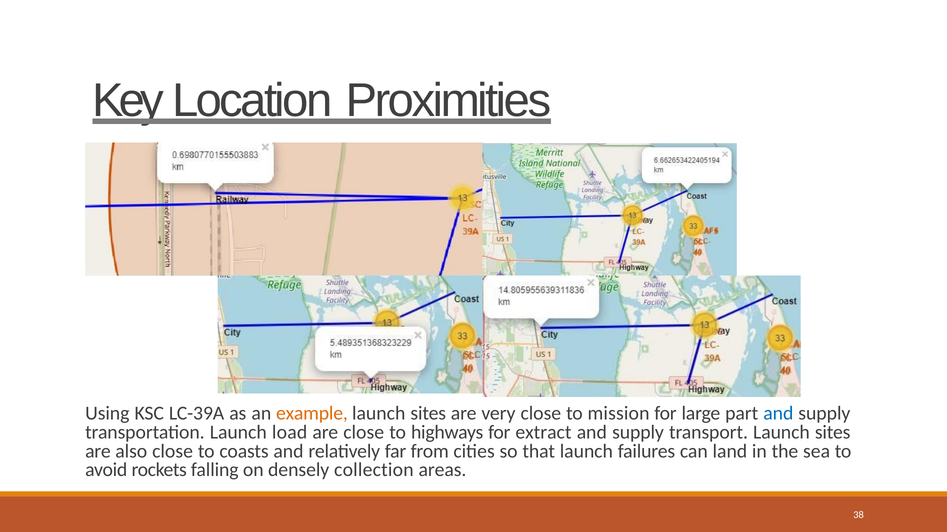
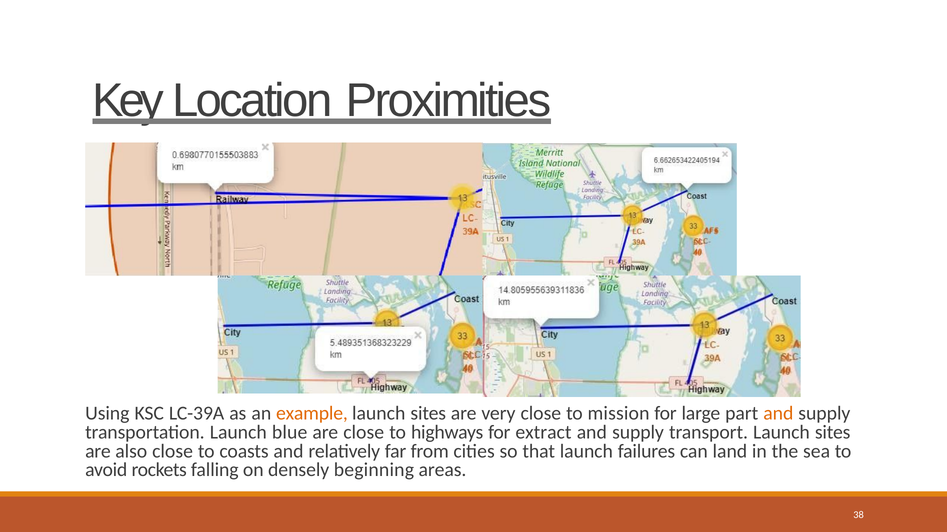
and at (778, 414) colour: blue -> orange
load: load -> blue
collection: collection -> beginning
